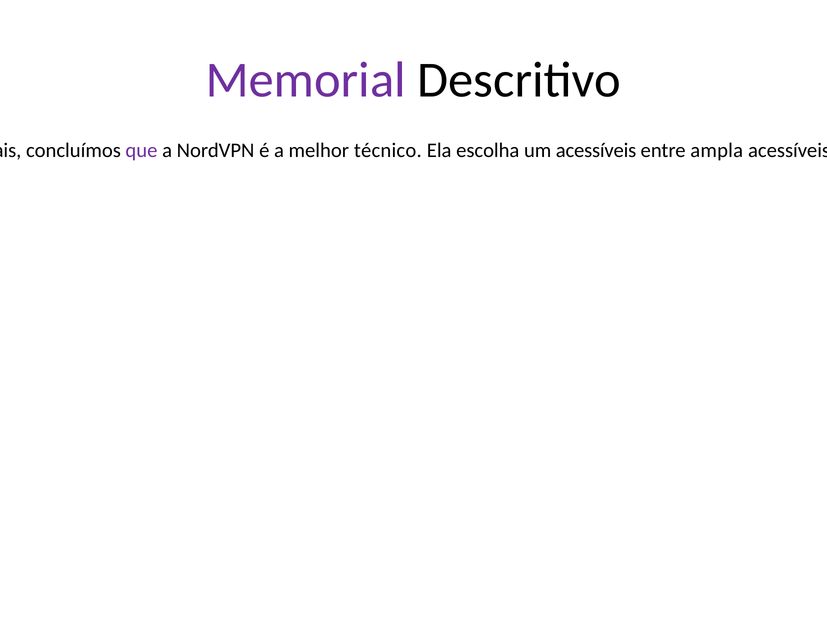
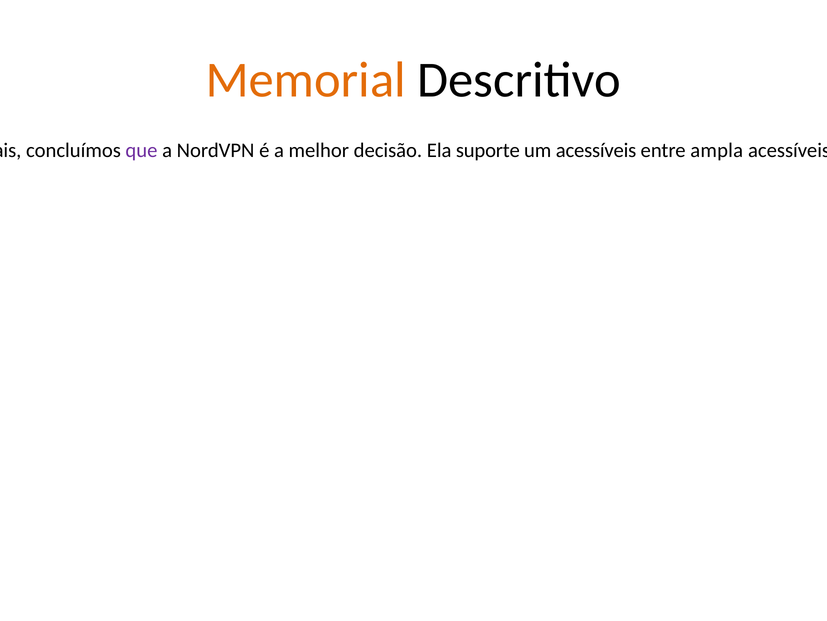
Memorial colour: purple -> orange
melhor técnico: técnico -> decisão
Ela escolha: escolha -> suporte
